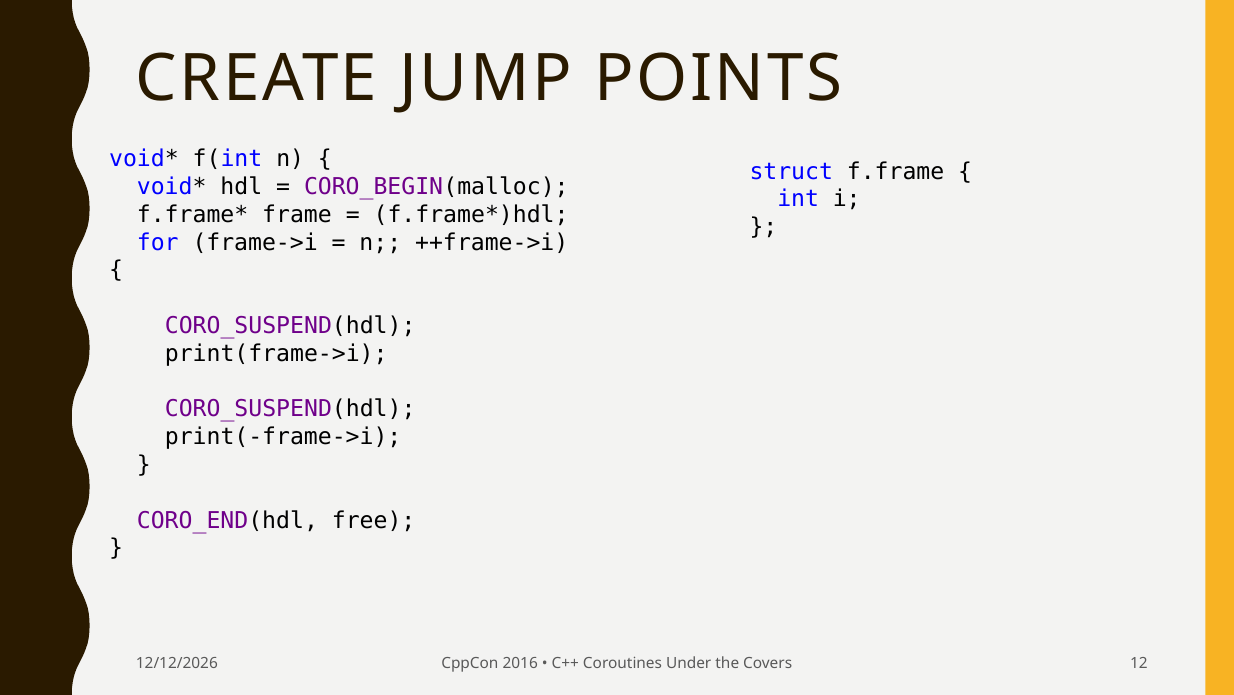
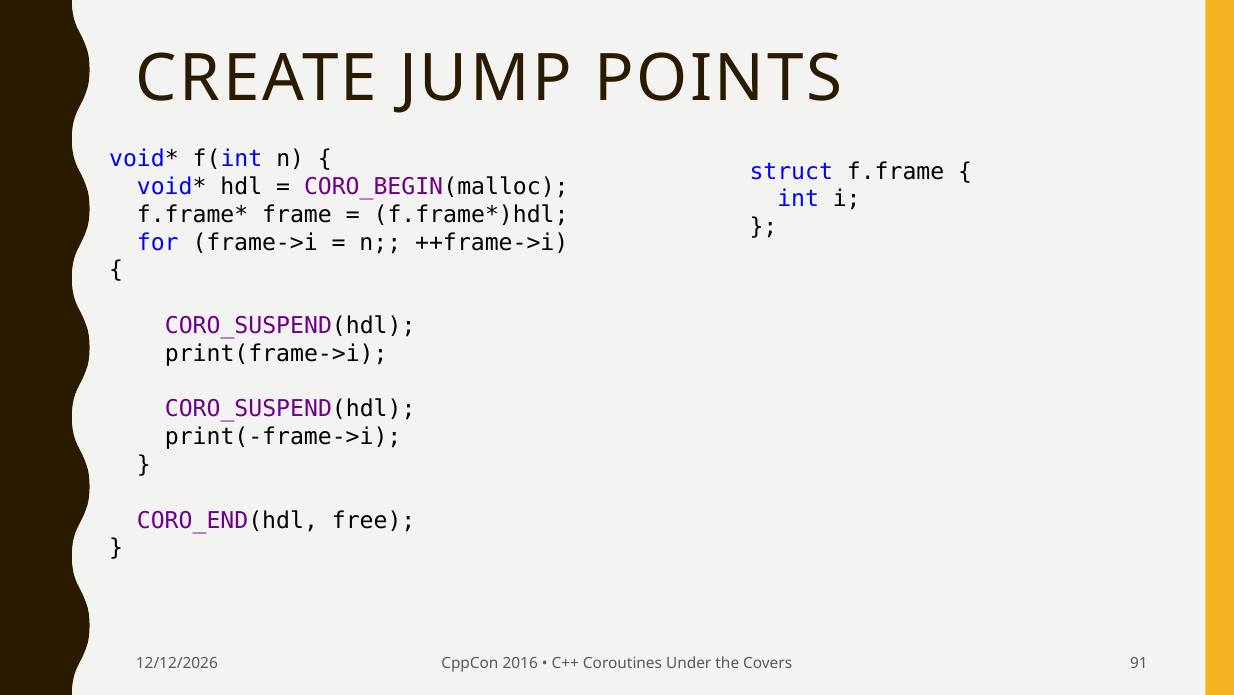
12: 12 -> 91
